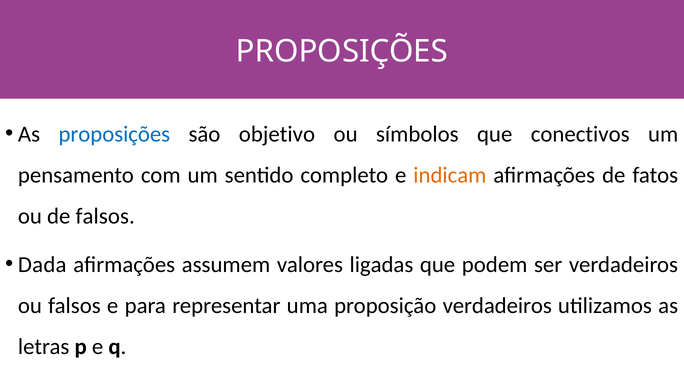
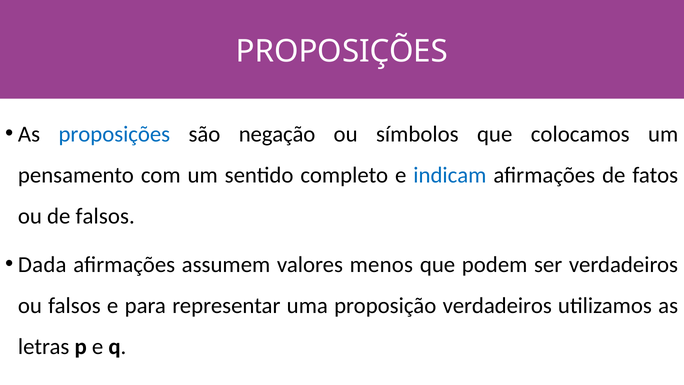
objetivo: objetivo -> negação
conectivos: conectivos -> colocamos
indicam colour: orange -> blue
ligadas: ligadas -> menos
